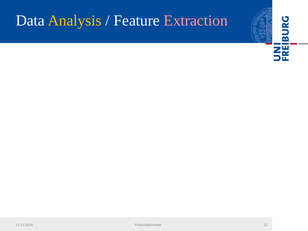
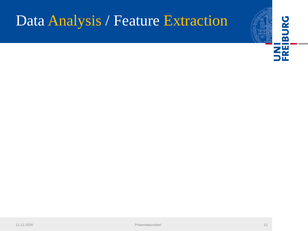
Extraction colour: pink -> yellow
